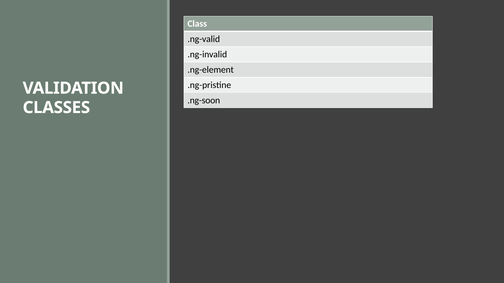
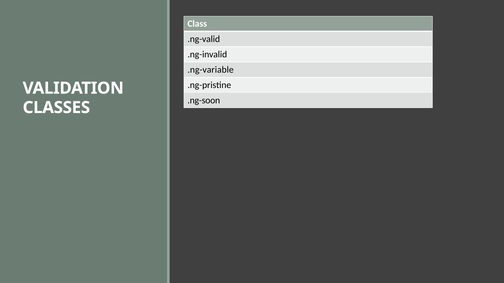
.ng-element: .ng-element -> .ng-variable
